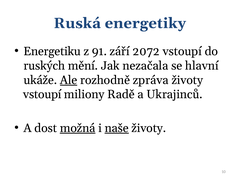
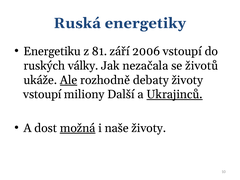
91: 91 -> 81
2072: 2072 -> 2006
mění: mění -> války
hlavní: hlavní -> životů
zpráva: zpráva -> debaty
Radě: Radě -> Další
Ukrajinců underline: none -> present
naše underline: present -> none
